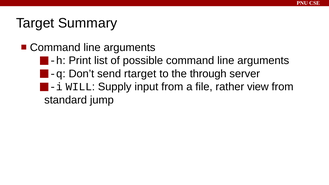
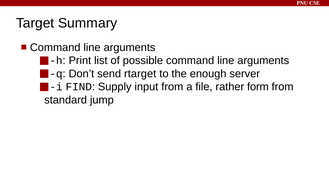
through: through -> enough
WILL: WILL -> FIND
view: view -> form
